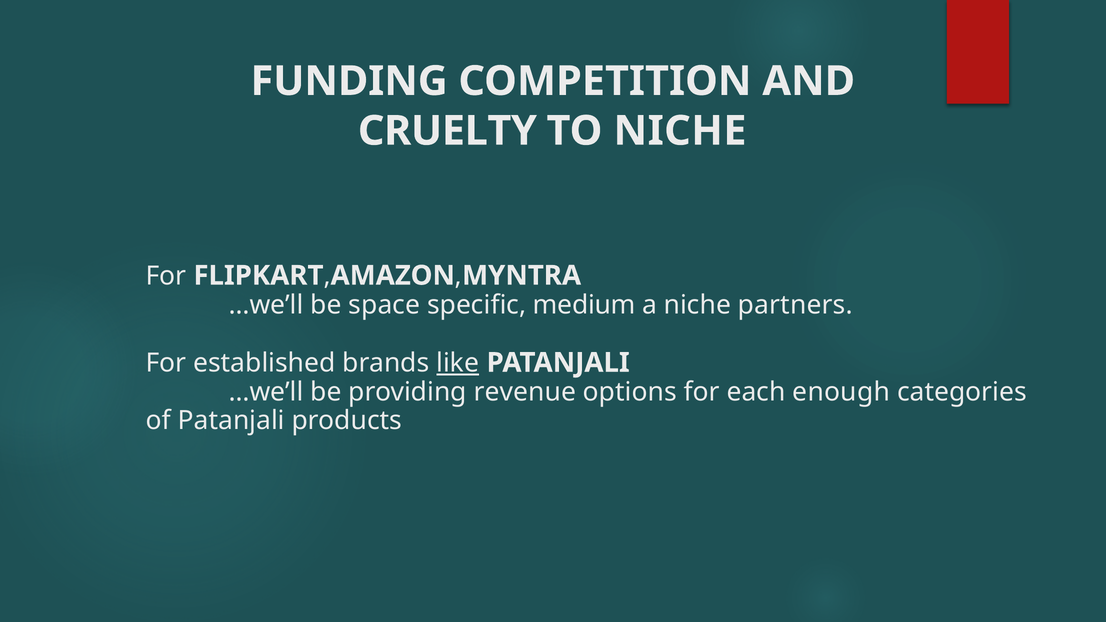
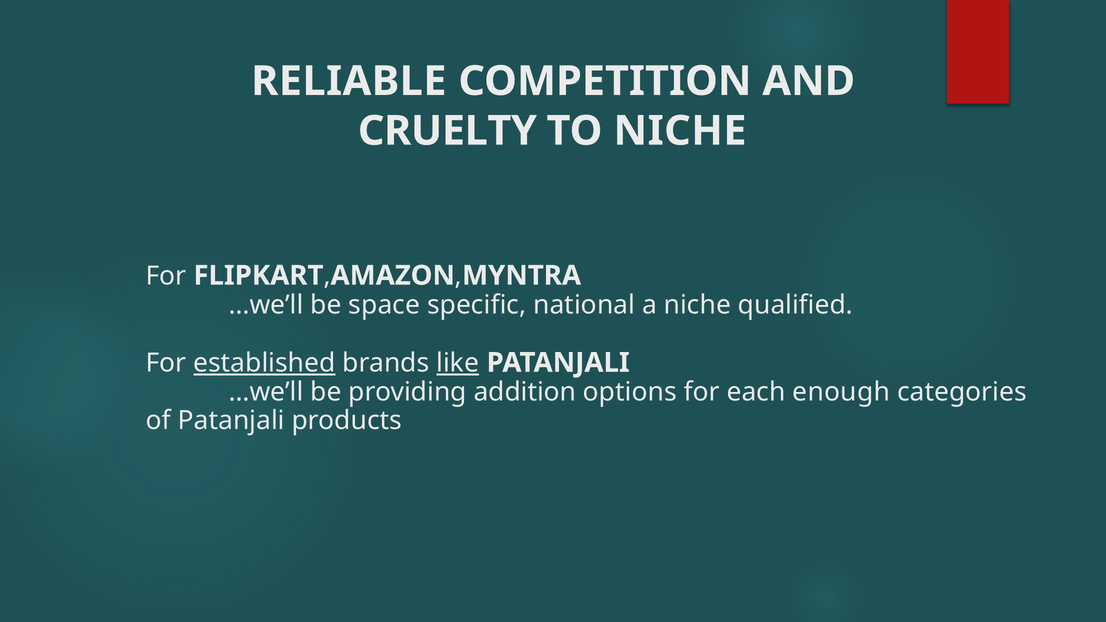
FUNDING: FUNDING -> RELIABLE
medium: medium -> national
partners: partners -> qualified
established underline: none -> present
revenue: revenue -> addition
